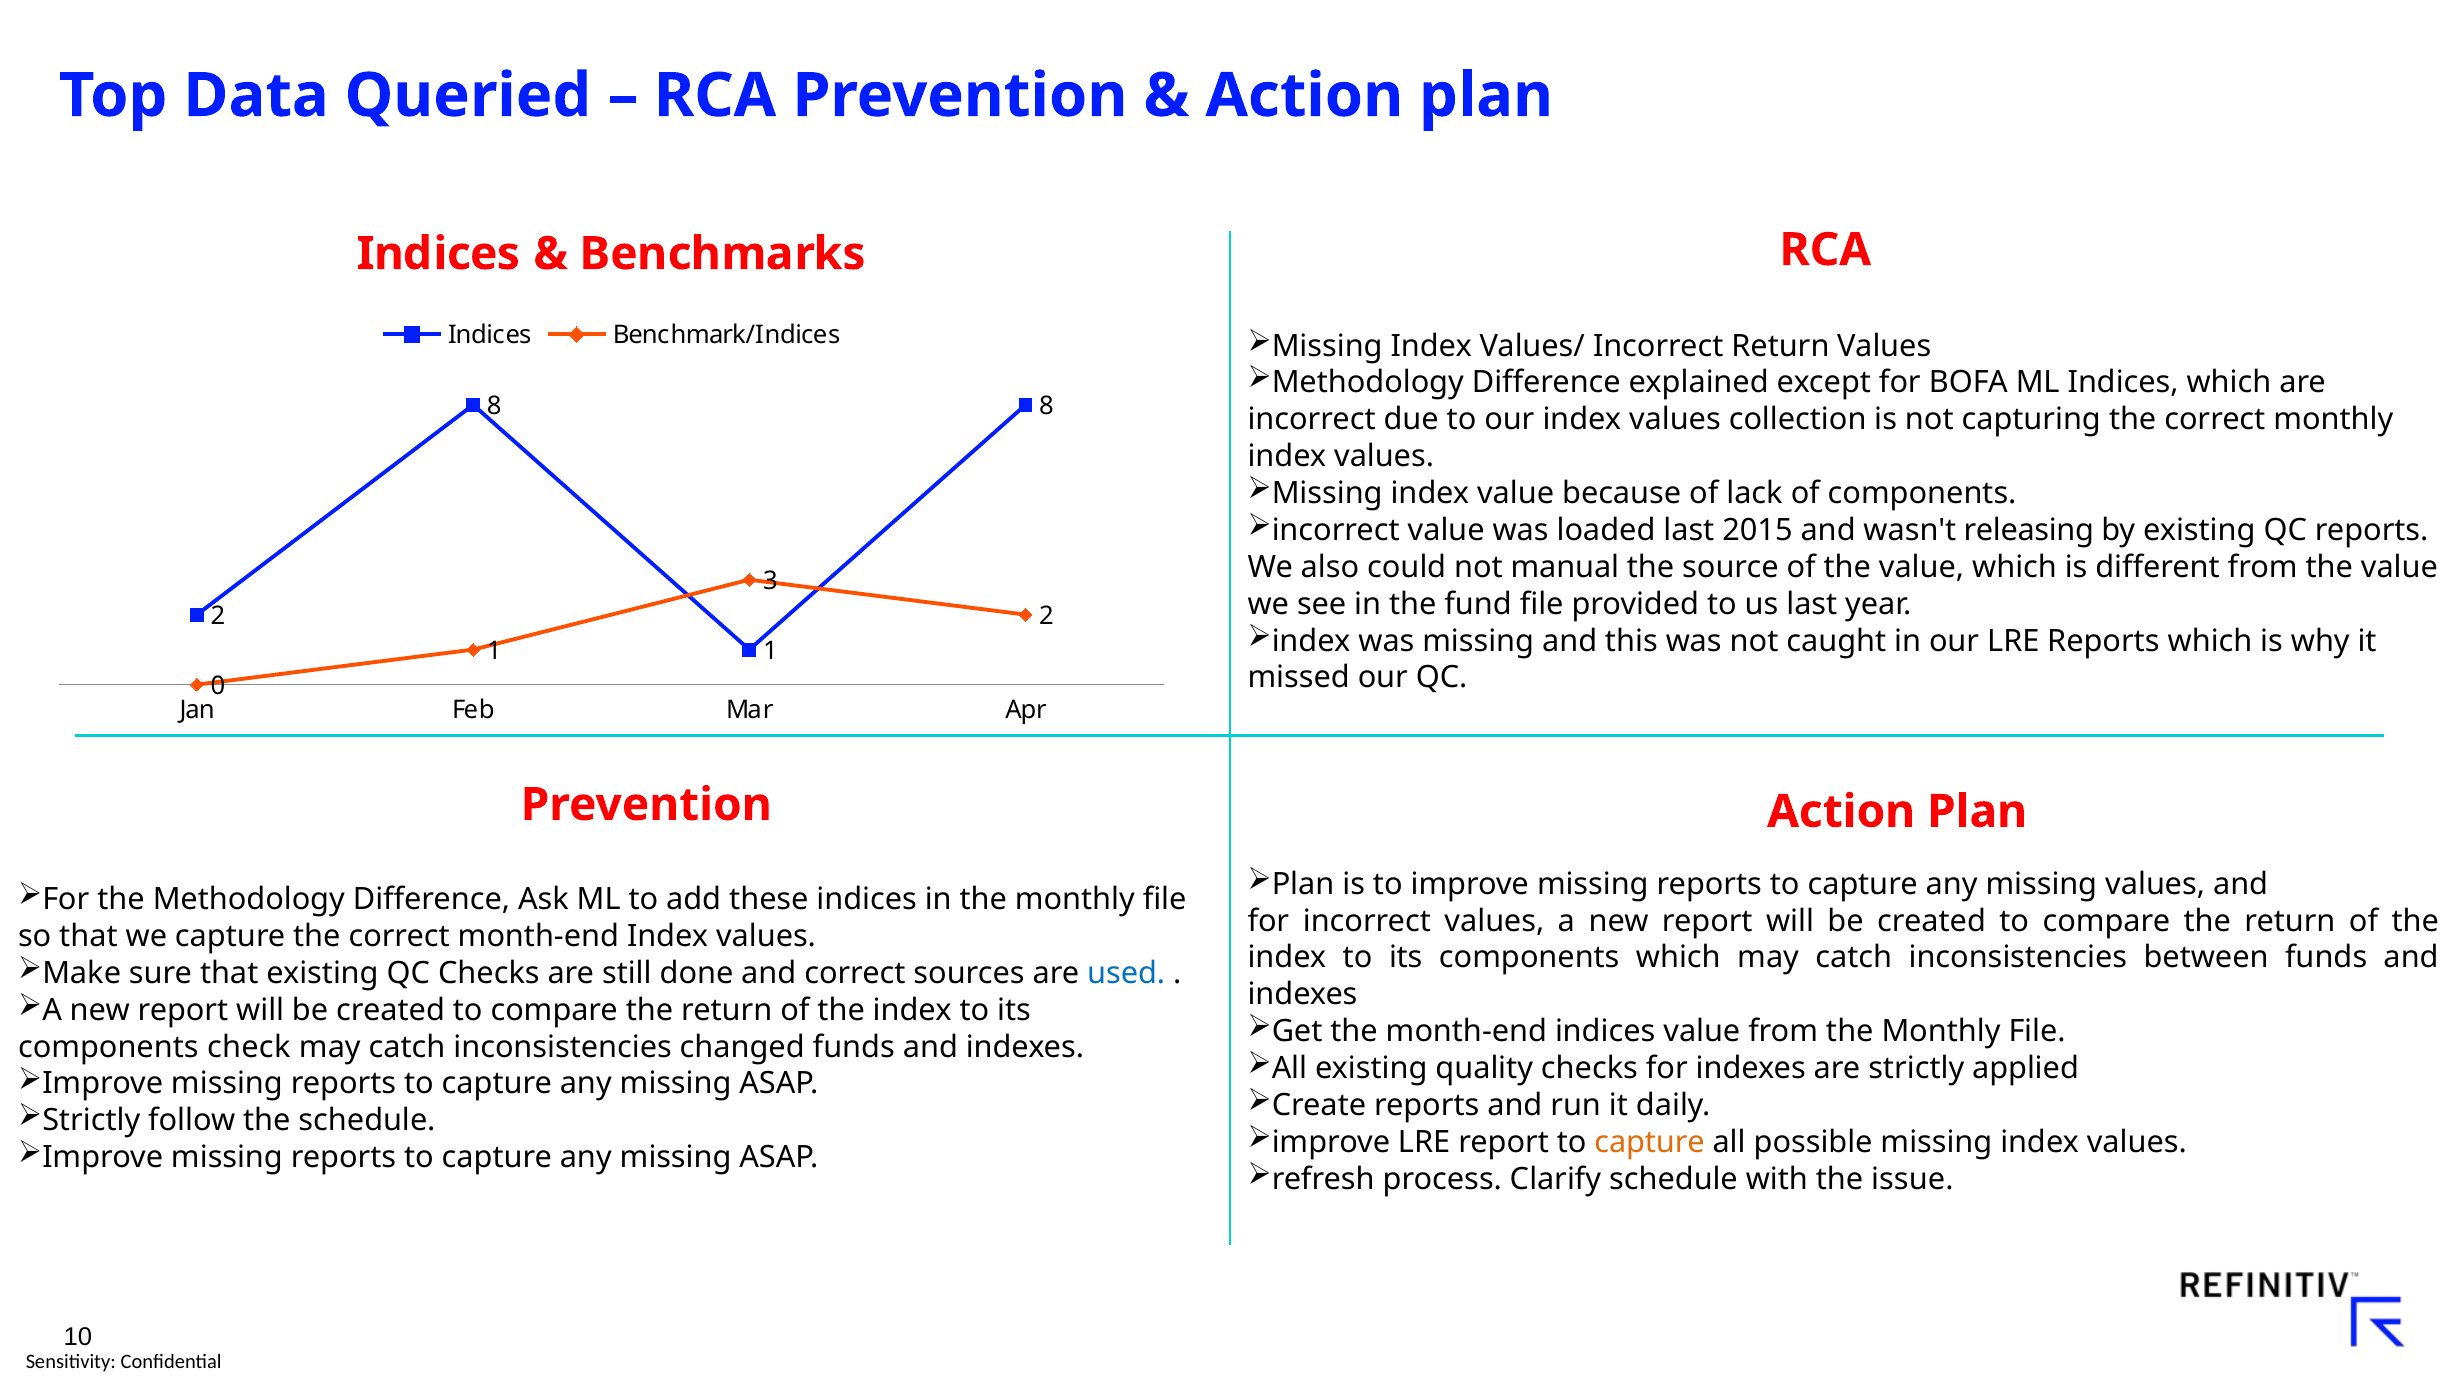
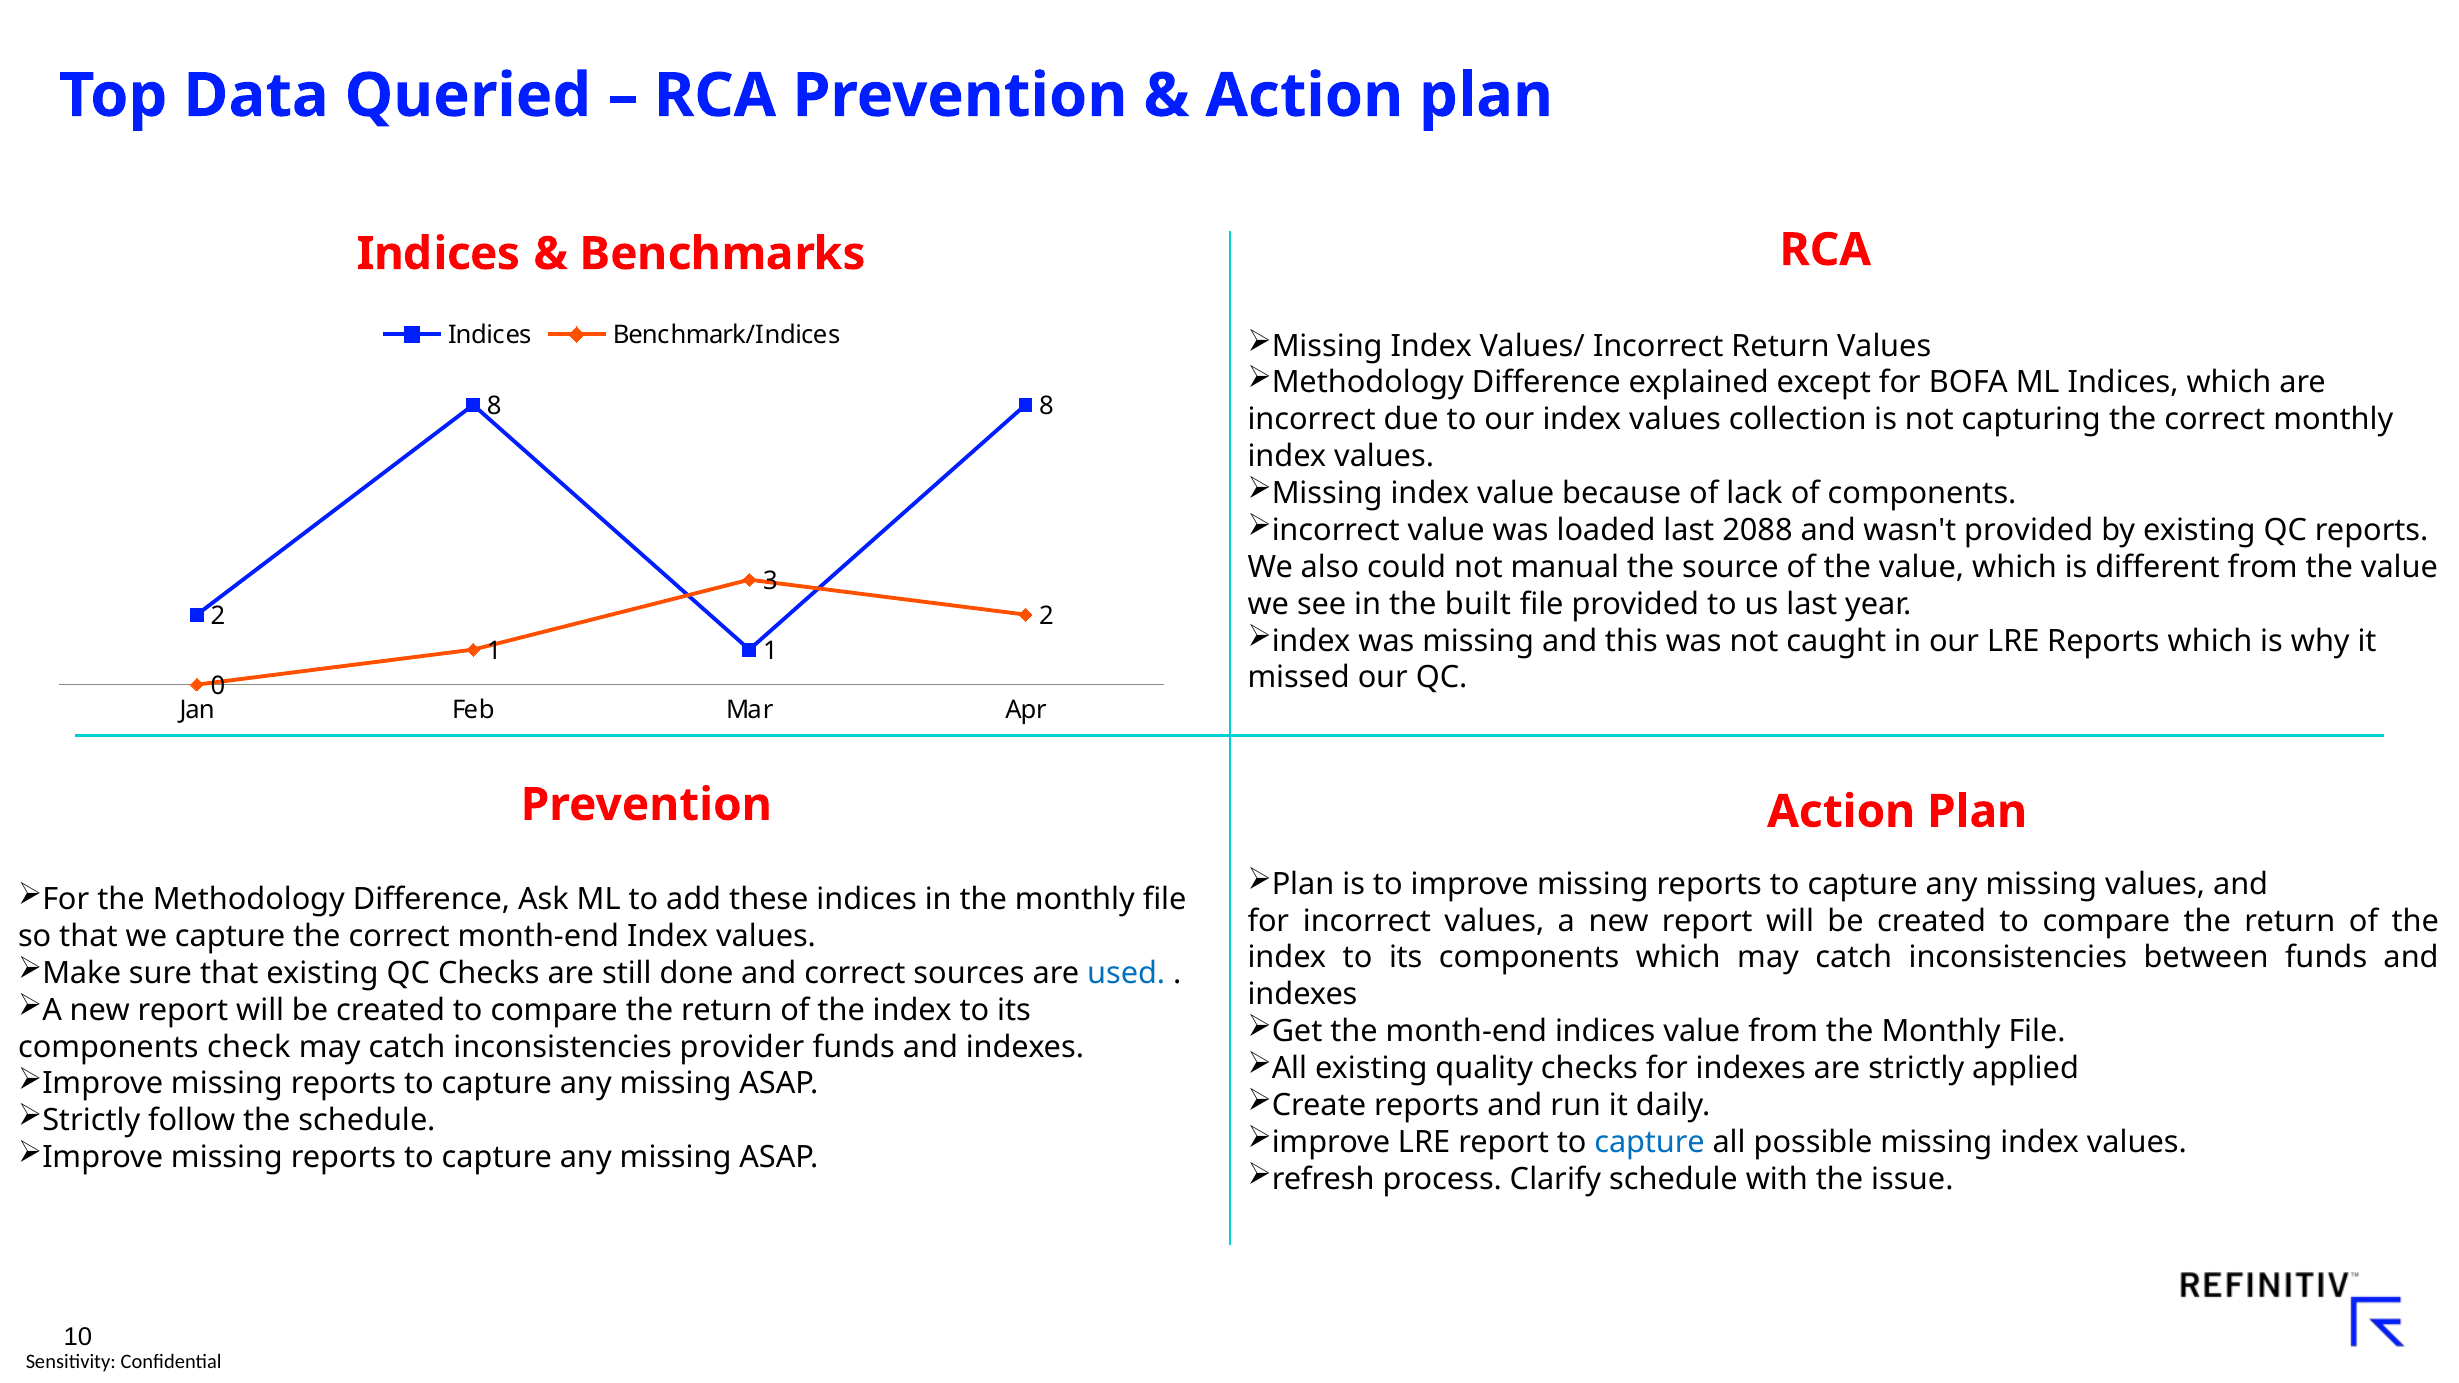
2015: 2015 -> 2088
wasn't releasing: releasing -> provided
fund: fund -> built
changed: changed -> provider
capture at (1650, 1142) colour: orange -> blue
